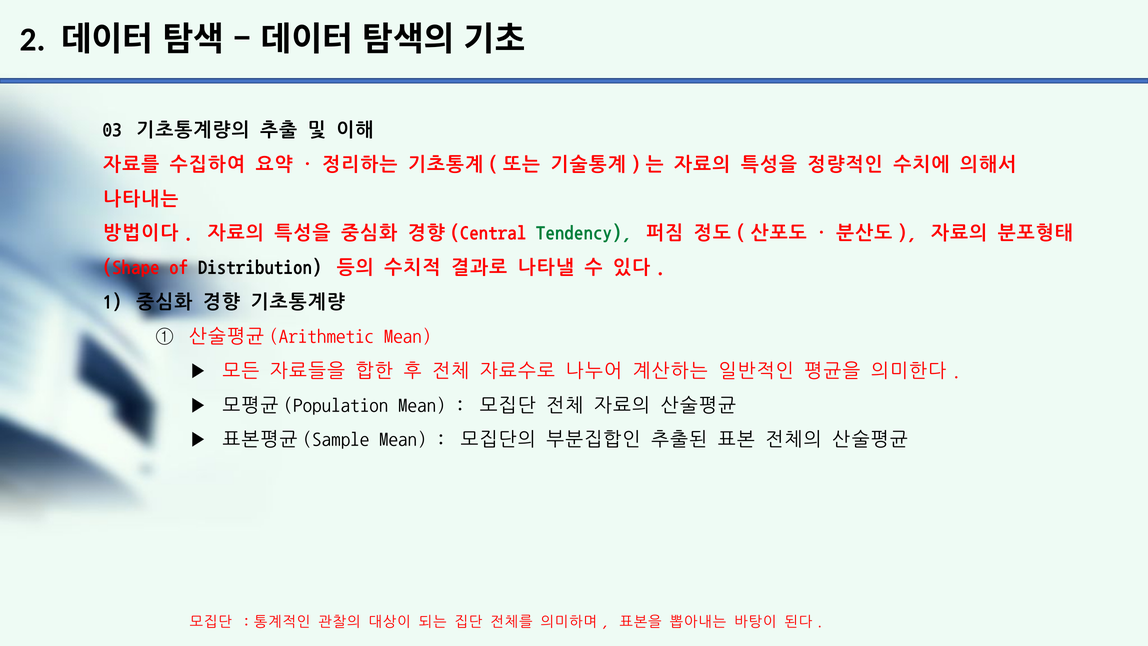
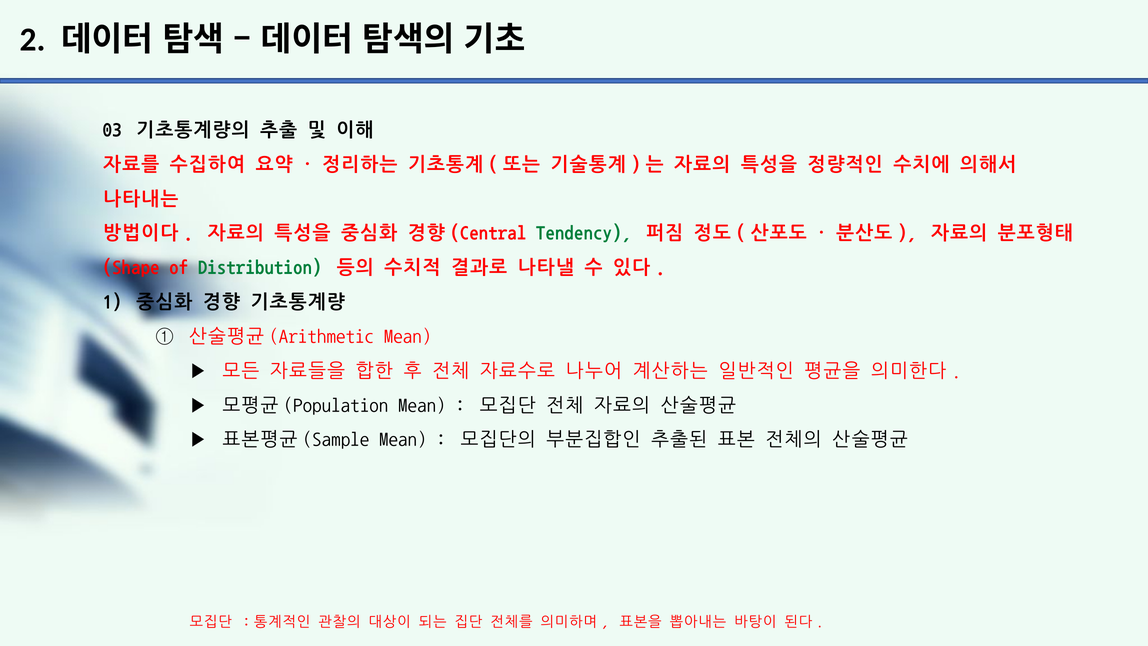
Distribution colour: black -> green
